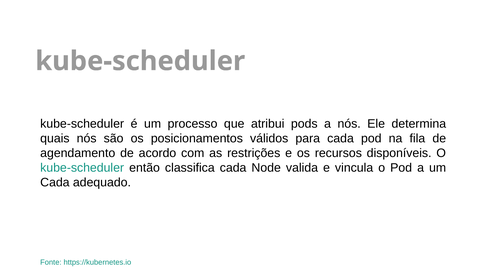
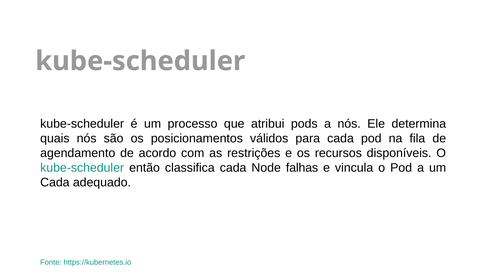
valida: valida -> falhas
